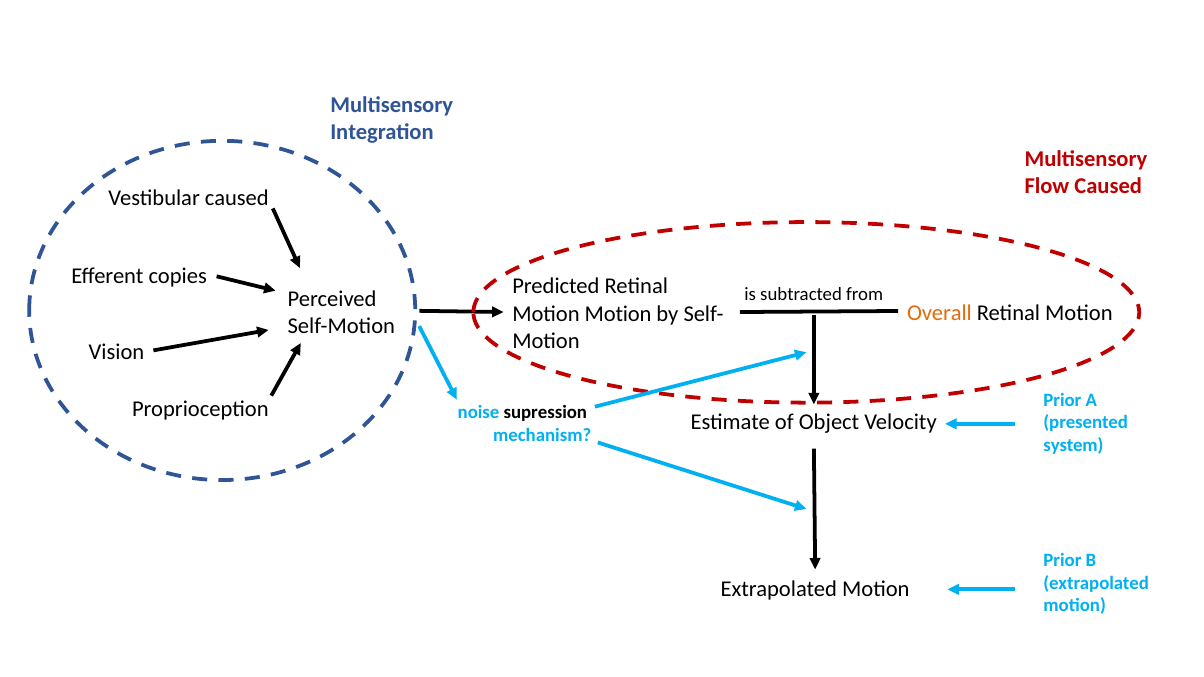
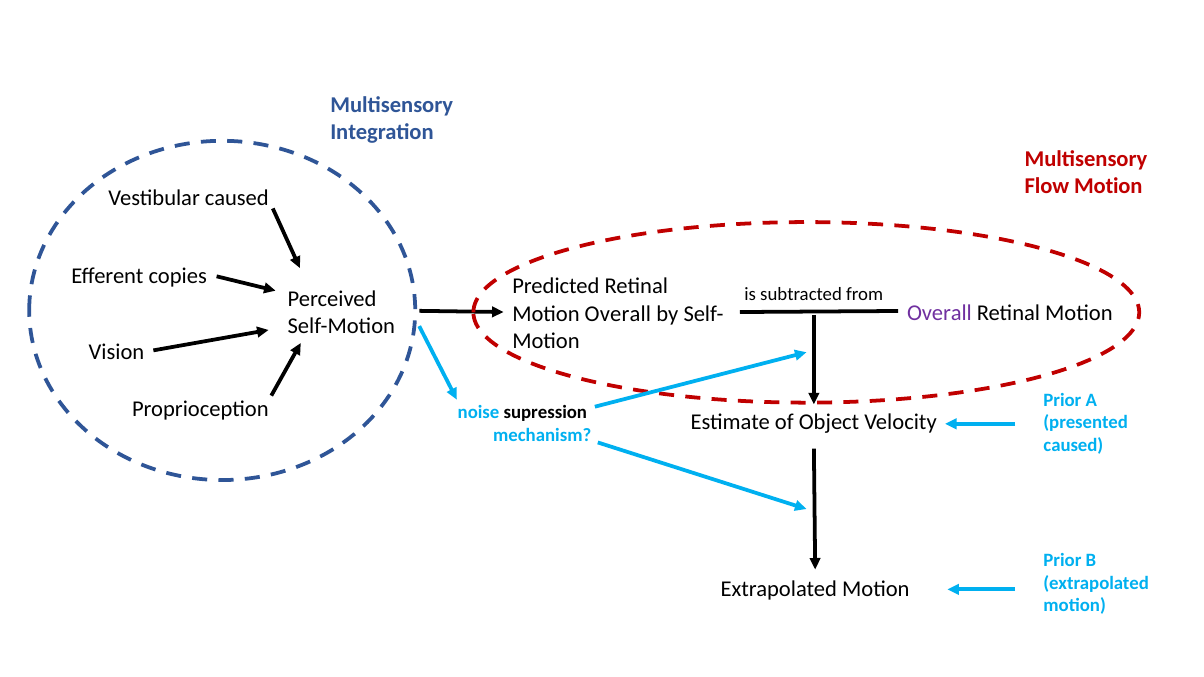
Flow Caused: Caused -> Motion
Overall at (939, 313) colour: orange -> purple
Motion Motion: Motion -> Overall
system at (1073, 445): system -> caused
